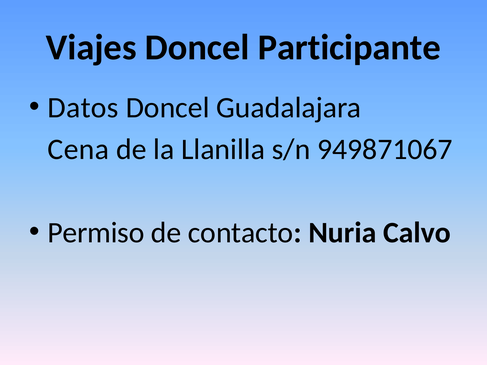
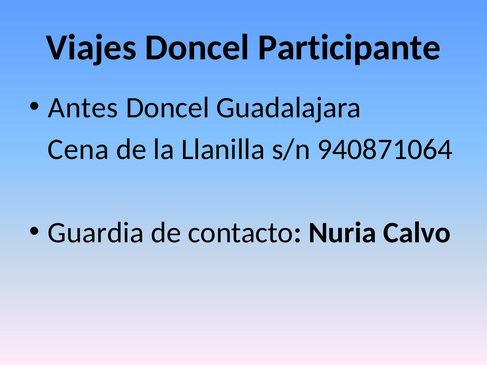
Datos: Datos -> Antes
949871067: 949871067 -> 940871064
Permiso: Permiso -> Guardia
